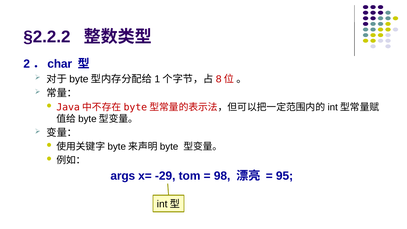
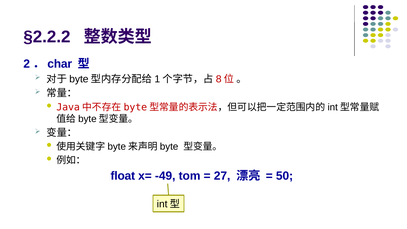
args: args -> float
-29: -29 -> -49
98: 98 -> 27
95: 95 -> 50
